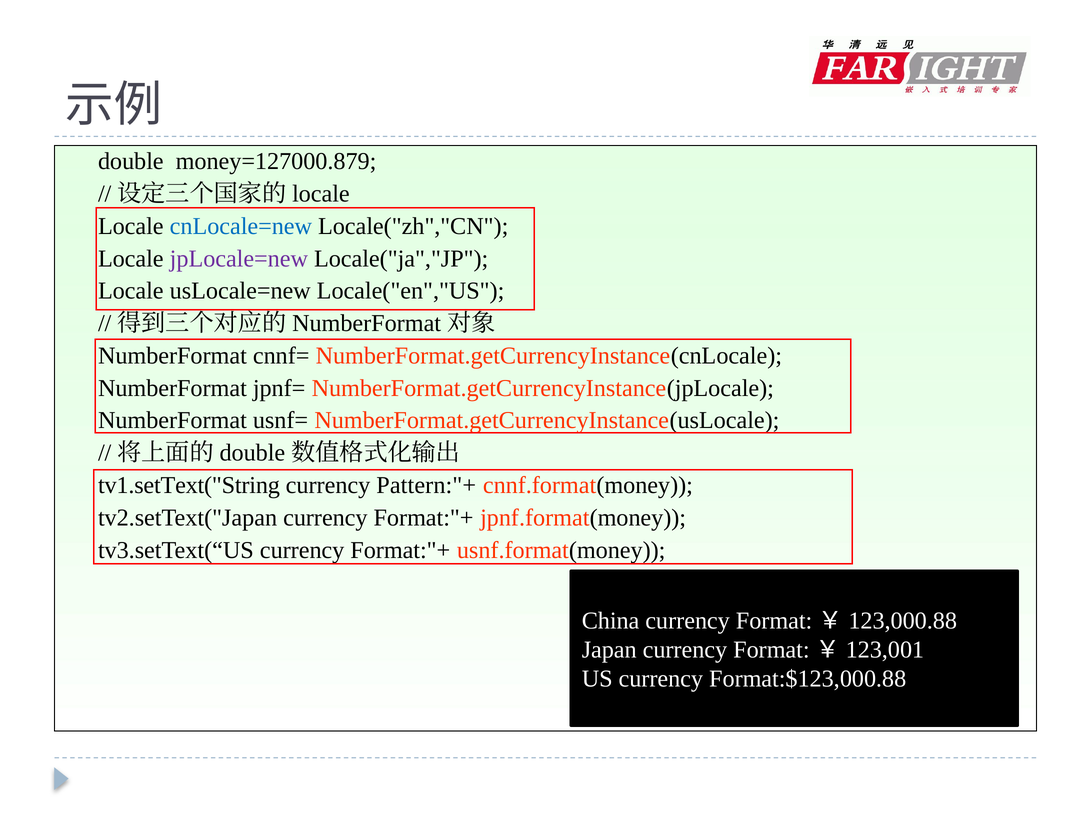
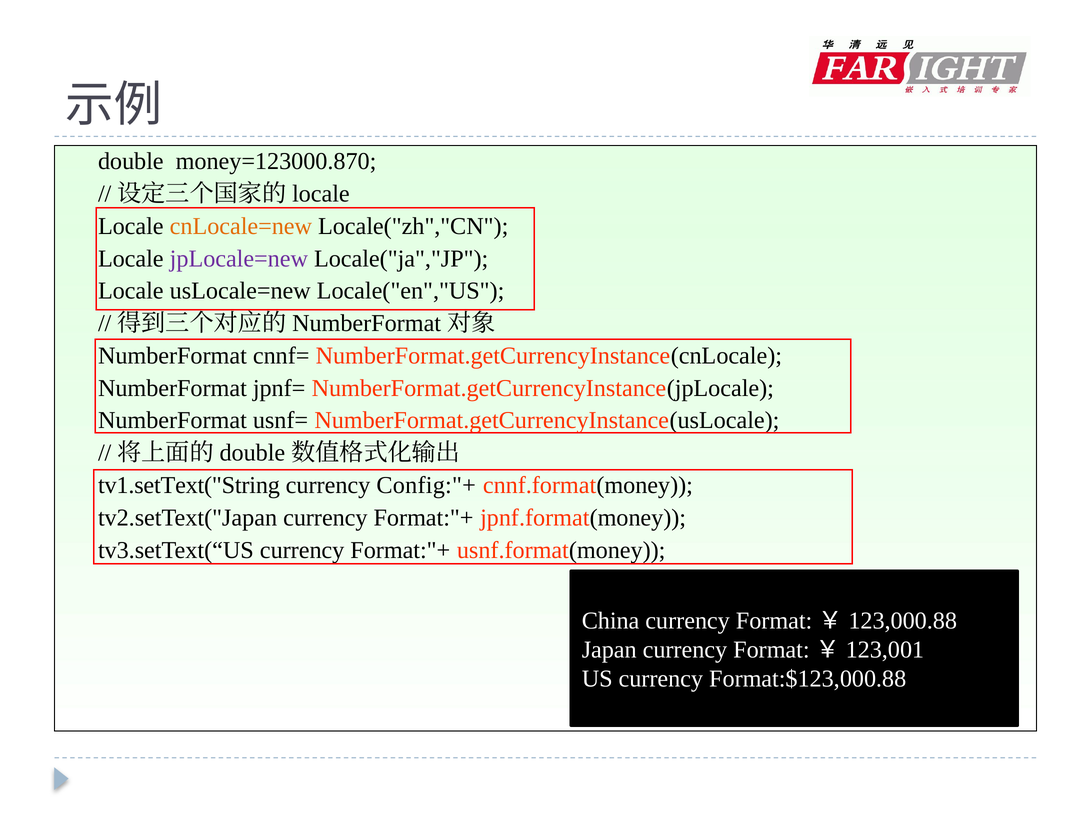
money=127000.879: money=127000.879 -> money=123000.870
cnLocale=new colour: blue -> orange
Pattern:"+: Pattern:"+ -> Config:"+
